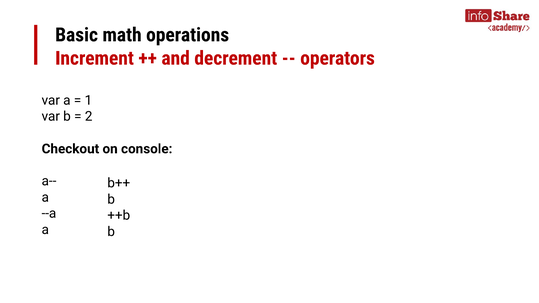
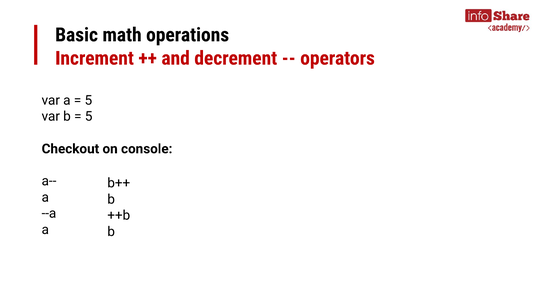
1 at (88, 100): 1 -> 5
2 at (89, 117): 2 -> 5
